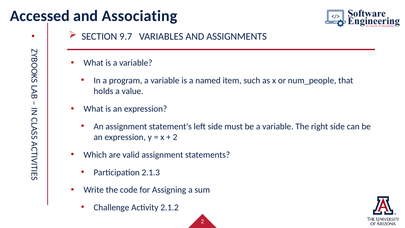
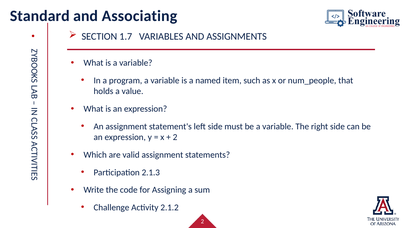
Accessed: Accessed -> Standard
9.7: 9.7 -> 1.7
